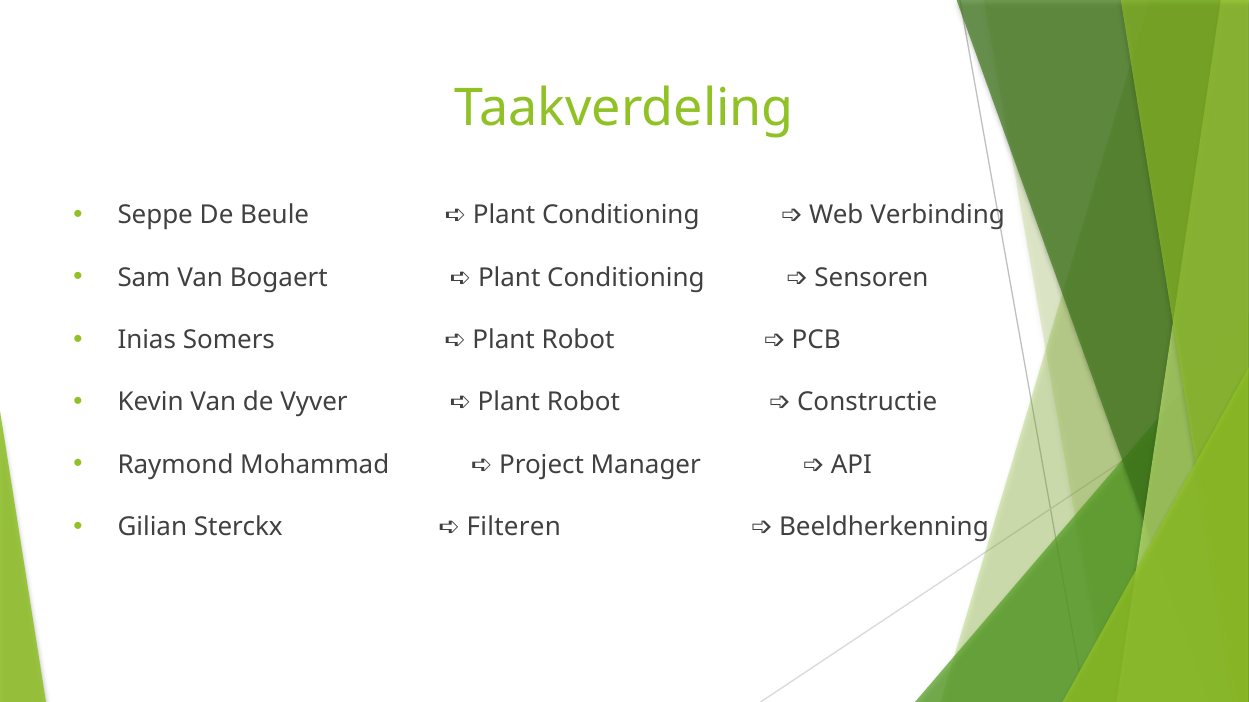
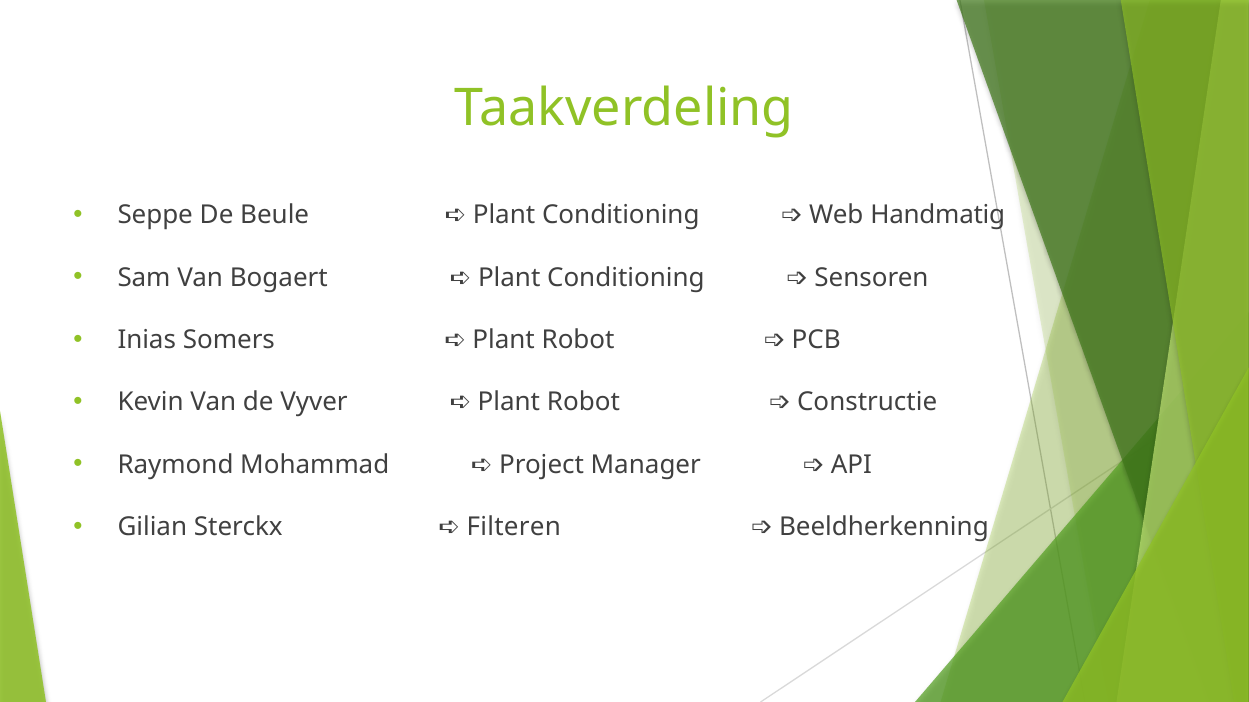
Verbinding: Verbinding -> Handmatig
